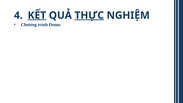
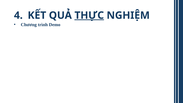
KẾT underline: present -> none
